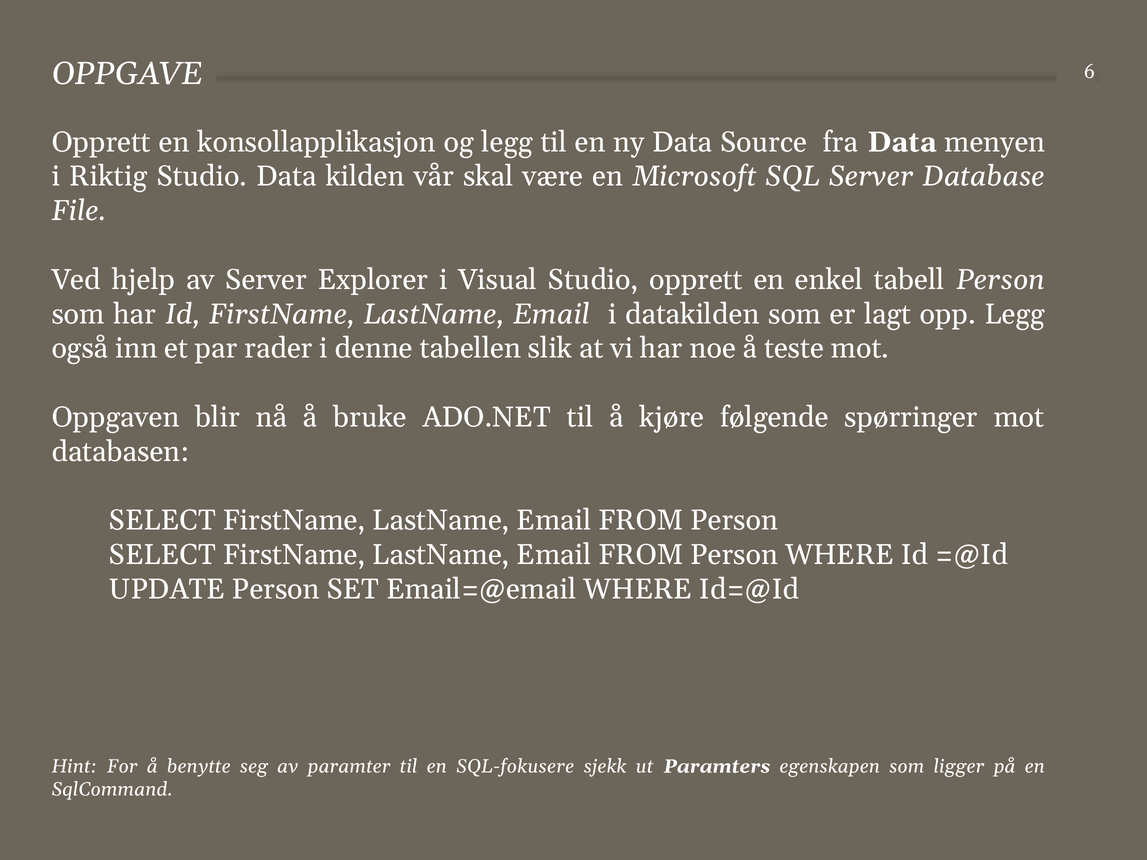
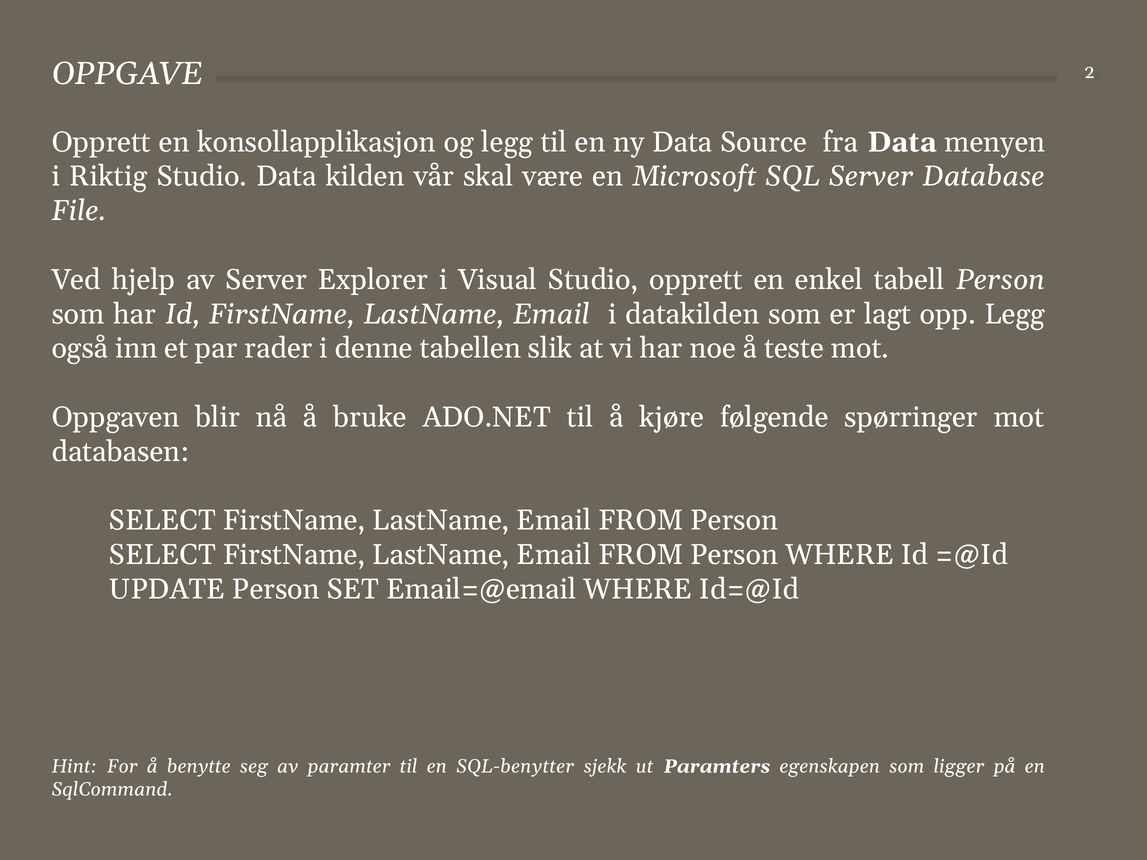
6: 6 -> 2
SQL-fokusere: SQL-fokusere -> SQL-benytter
